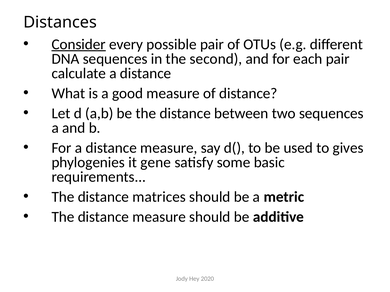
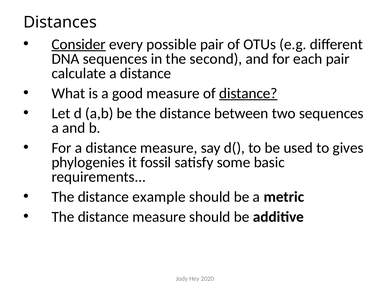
distance at (248, 93) underline: none -> present
gene: gene -> fossil
matrices: matrices -> example
